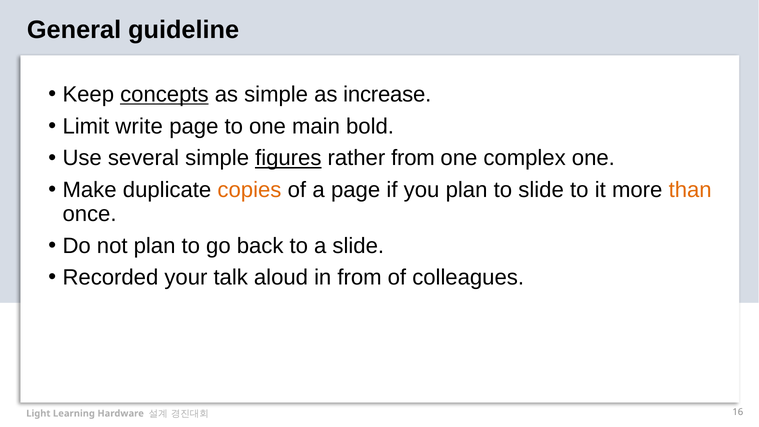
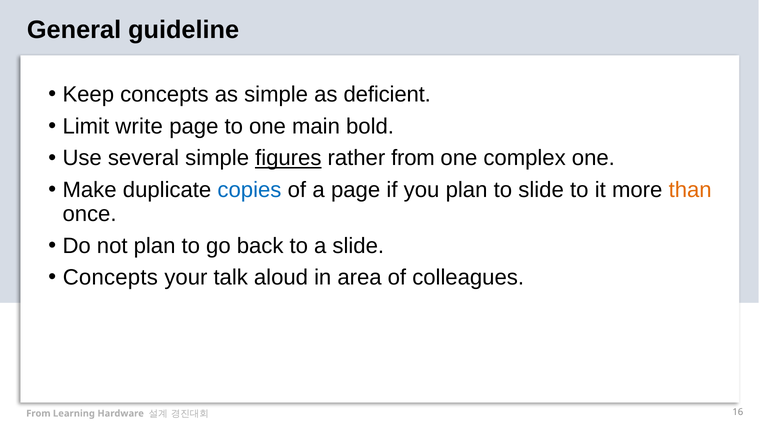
concepts at (164, 94) underline: present -> none
increase: increase -> deficient
copies colour: orange -> blue
Recorded at (110, 277): Recorded -> Concepts
in from: from -> area
Light at (38, 413): Light -> From
